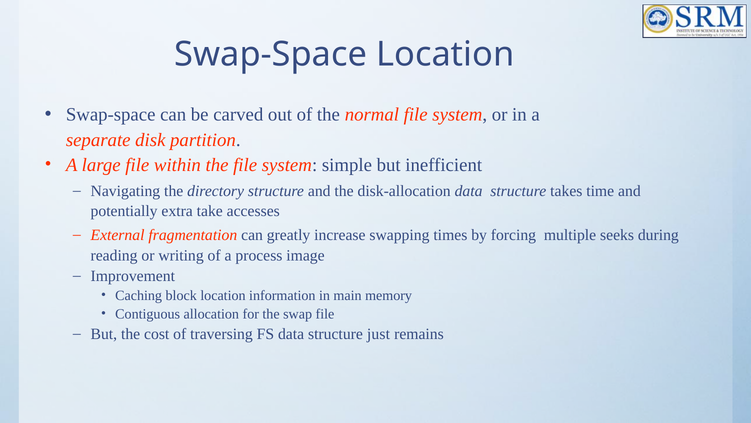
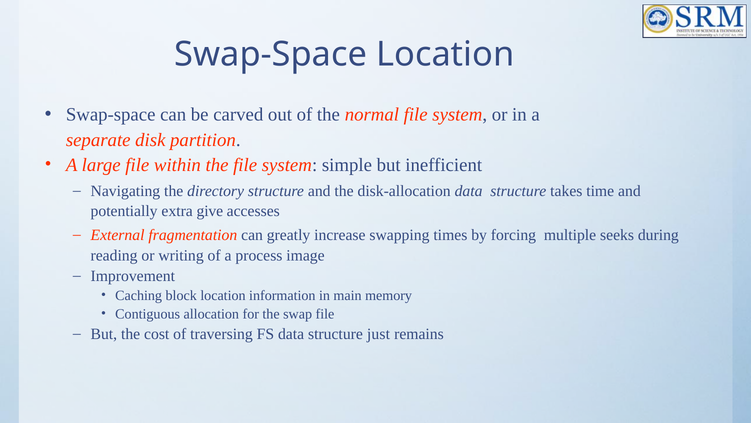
take: take -> give
